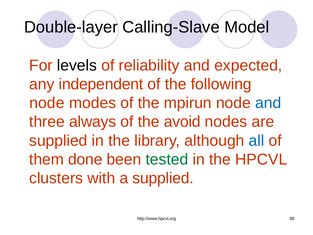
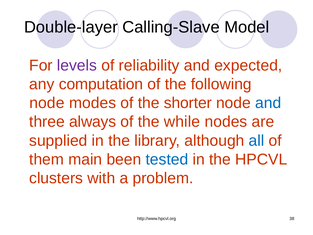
levels colour: black -> purple
independent: independent -> computation
mpirun: mpirun -> shorter
avoid: avoid -> while
done: done -> main
tested colour: green -> blue
a supplied: supplied -> problem
